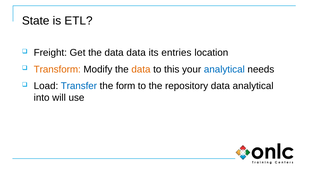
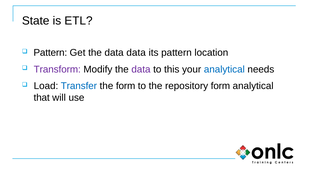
Freight at (50, 53): Freight -> Pattern
its entries: entries -> pattern
Transform colour: orange -> purple
data at (141, 70) colour: orange -> purple
repository data: data -> form
into: into -> that
